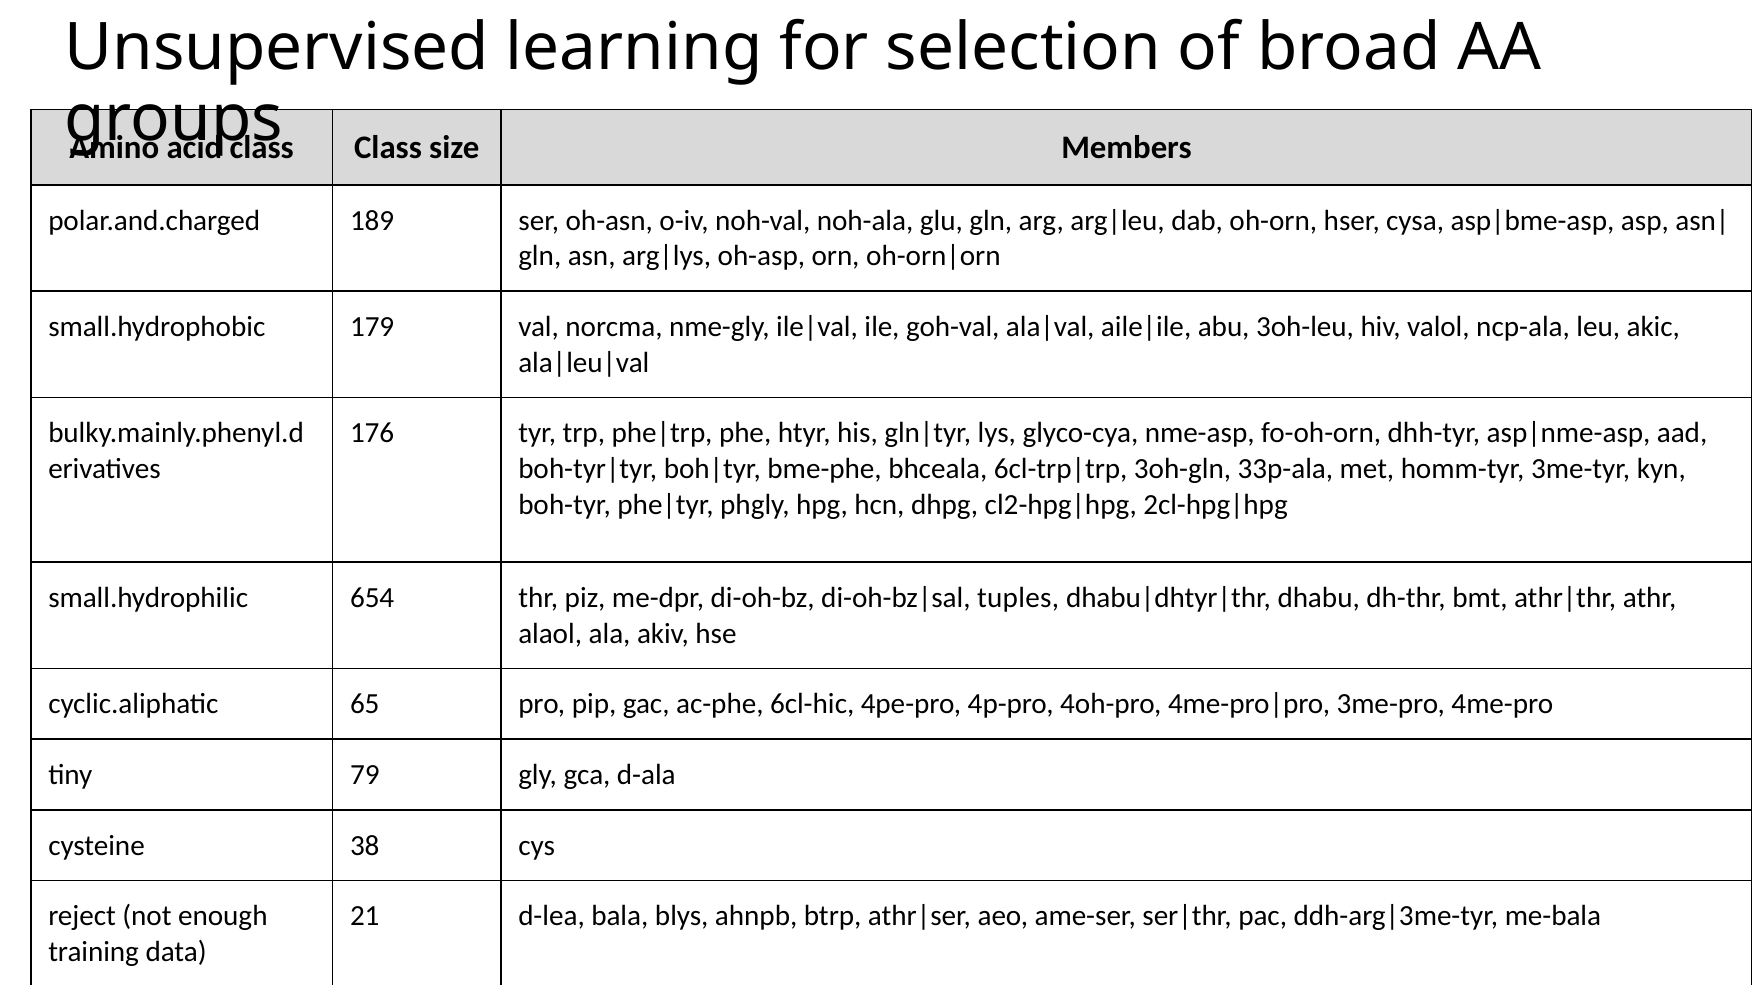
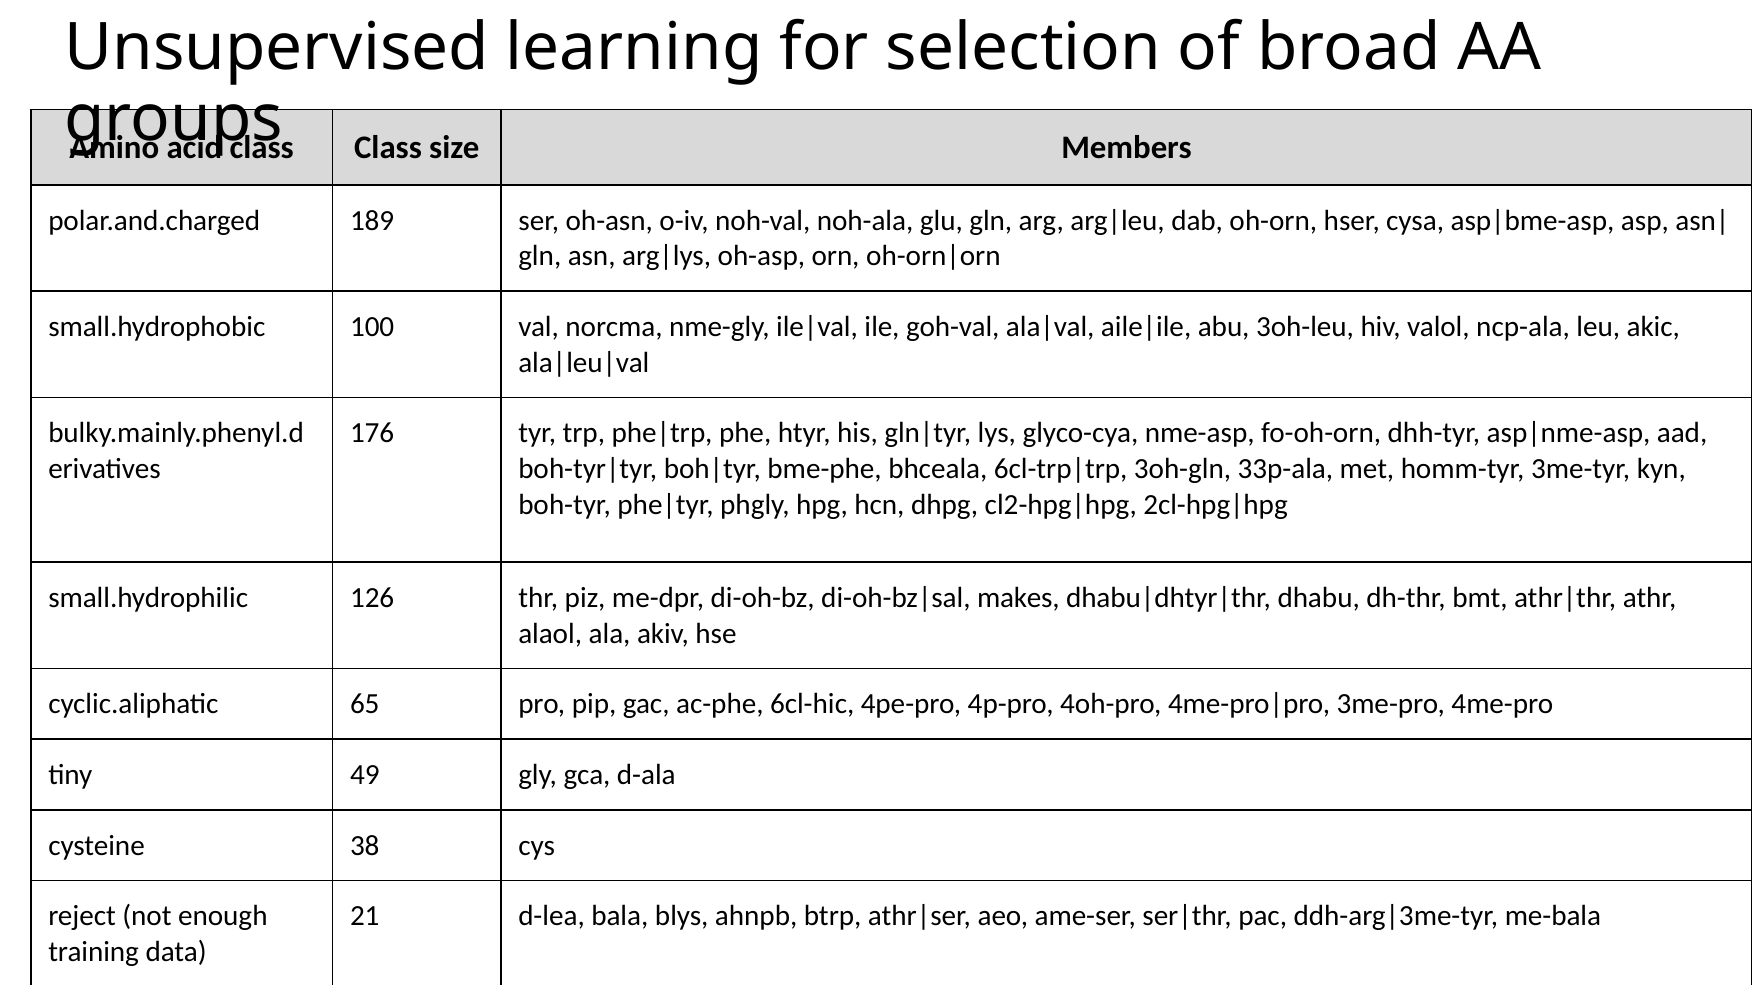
179: 179 -> 100
654: 654 -> 126
tuples: tuples -> makes
79: 79 -> 49
